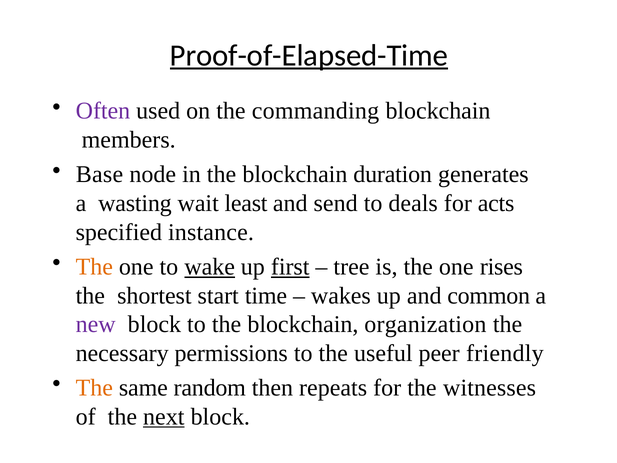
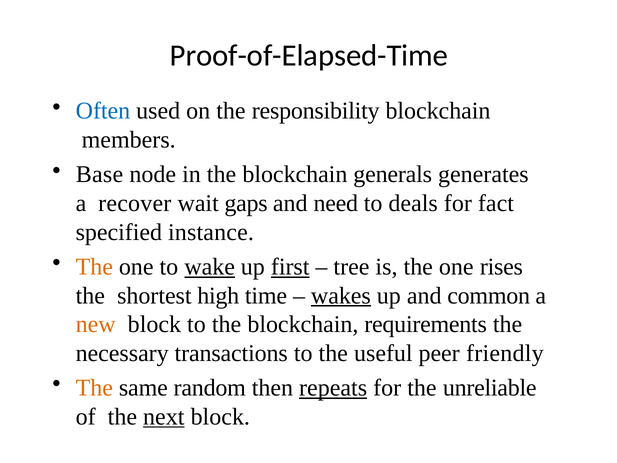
Proof-of-Elapsed-Time underline: present -> none
Often colour: purple -> blue
commanding: commanding -> responsibility
duration: duration -> generals
wasting: wasting -> recover
least: least -> gaps
send: send -> need
acts: acts -> fact
start: start -> high
wakes underline: none -> present
new colour: purple -> orange
organization: organization -> requirements
permissions: permissions -> transactions
repeats underline: none -> present
witnesses: witnesses -> unreliable
